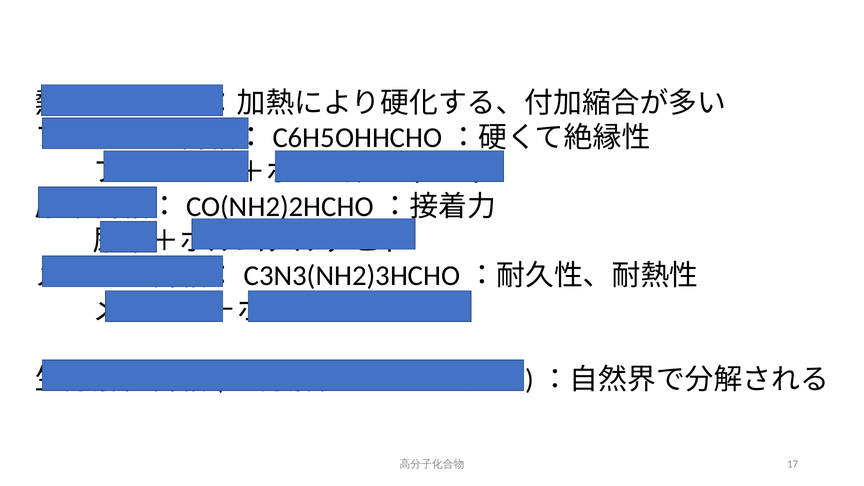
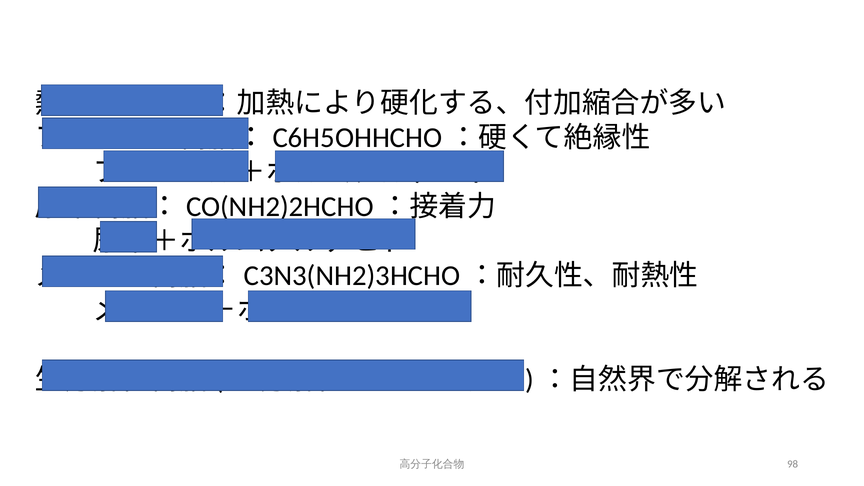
17: 17 -> 98
